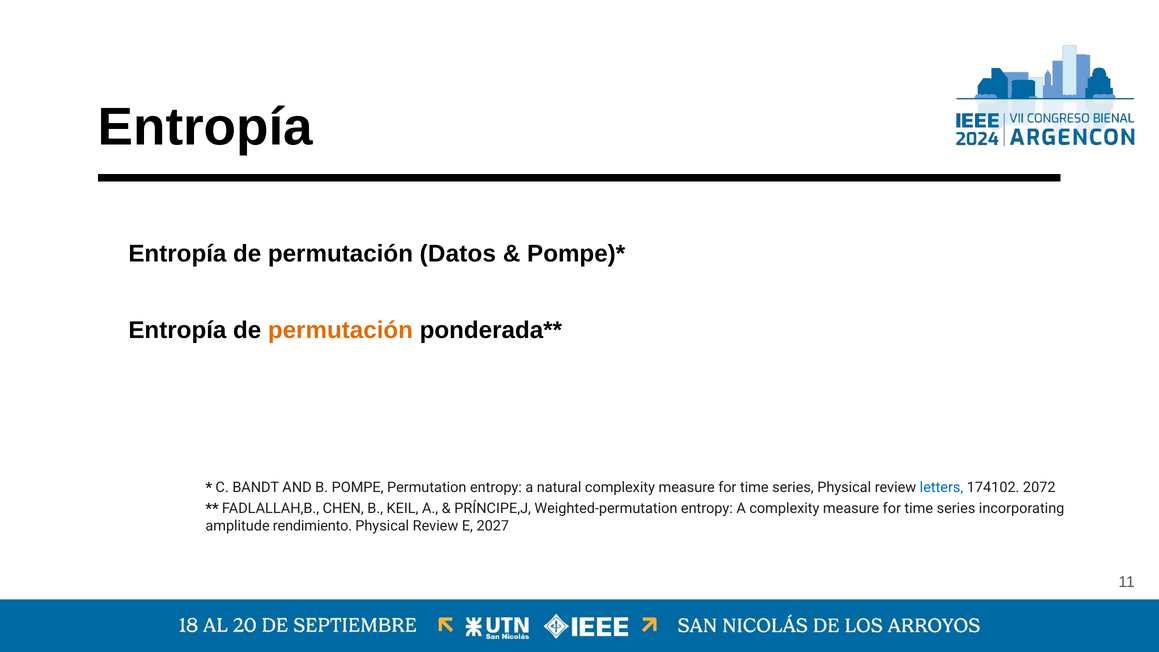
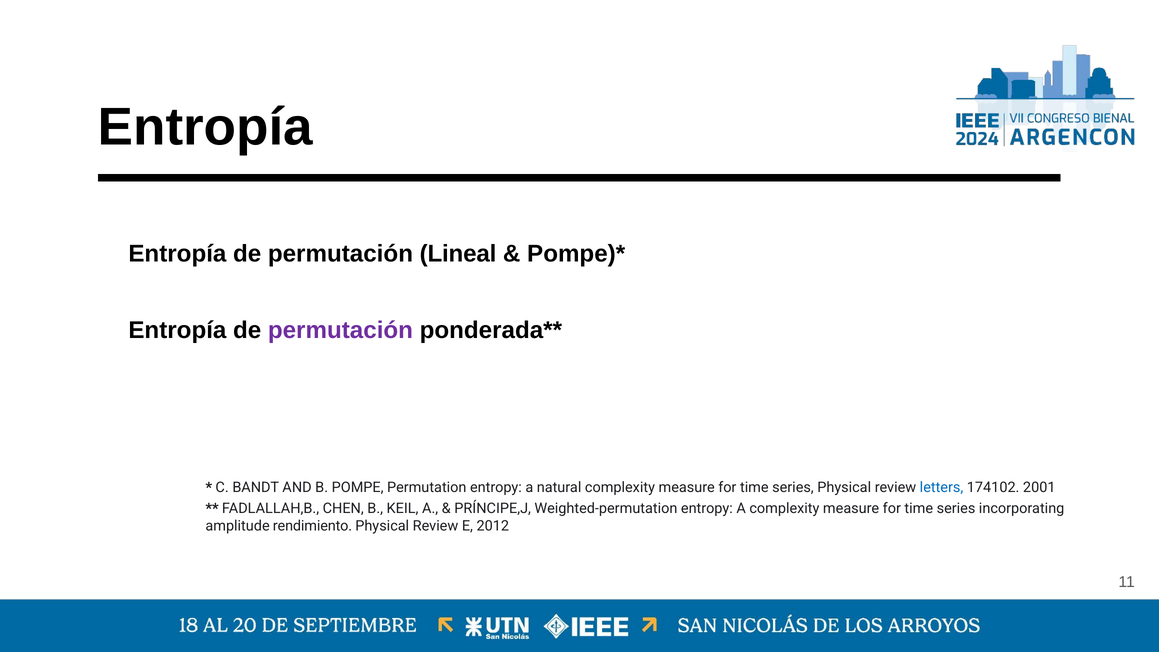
Datos: Datos -> Lineal
permutación at (340, 330) colour: orange -> purple
2072: 2072 -> 2001
2027: 2027 -> 2012
